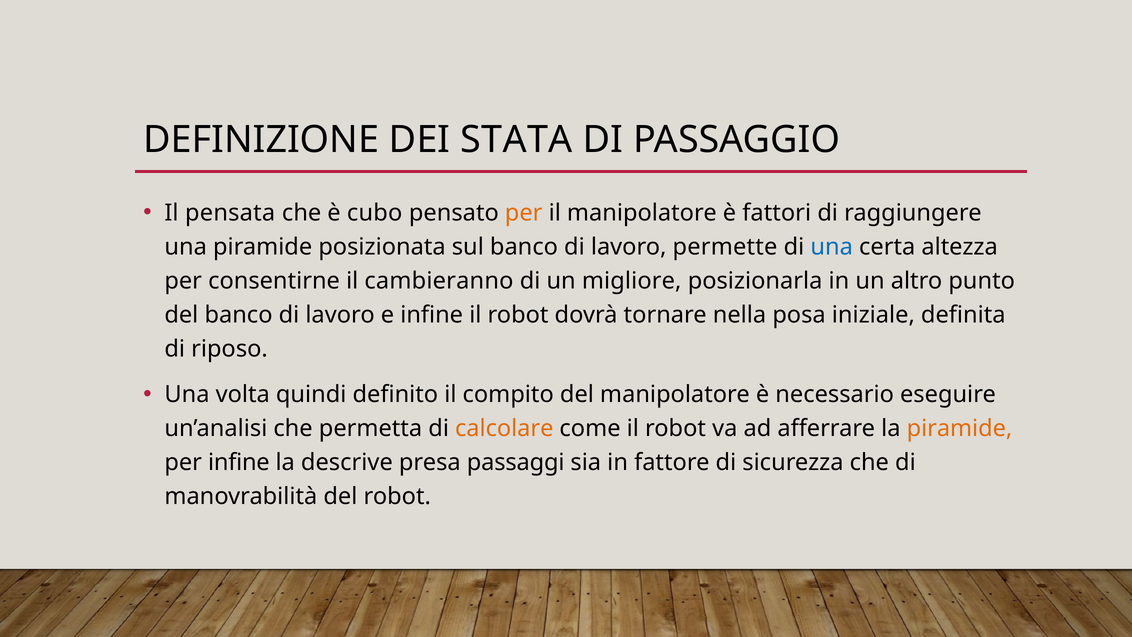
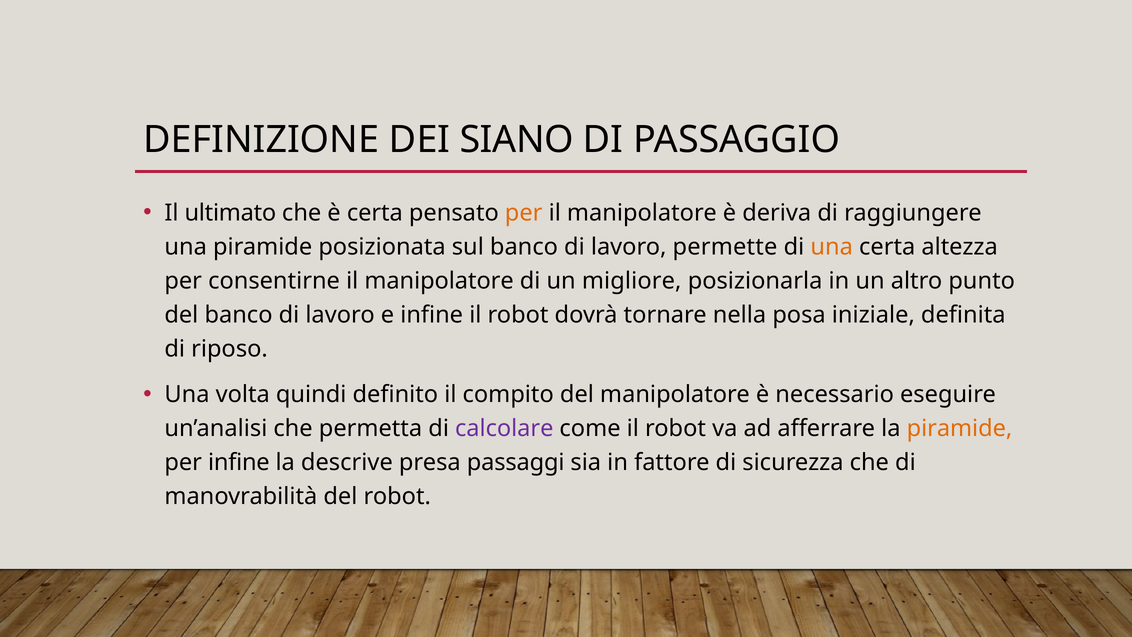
STATA: STATA -> SIANO
pensata: pensata -> ultimato
è cubo: cubo -> certa
fattori: fattori -> deriva
una at (832, 247) colour: blue -> orange
consentirne il cambieranno: cambieranno -> manipolatore
calcolare colour: orange -> purple
